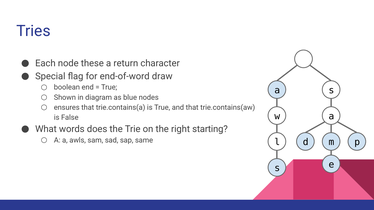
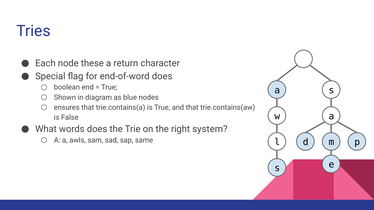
end-of-word draw: draw -> does
starting: starting -> system
